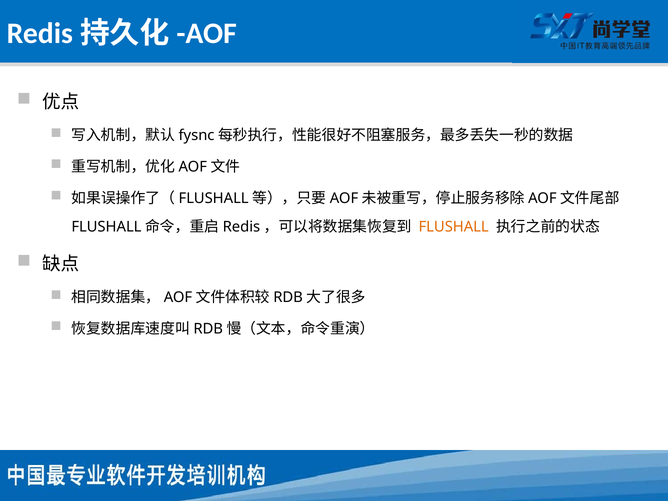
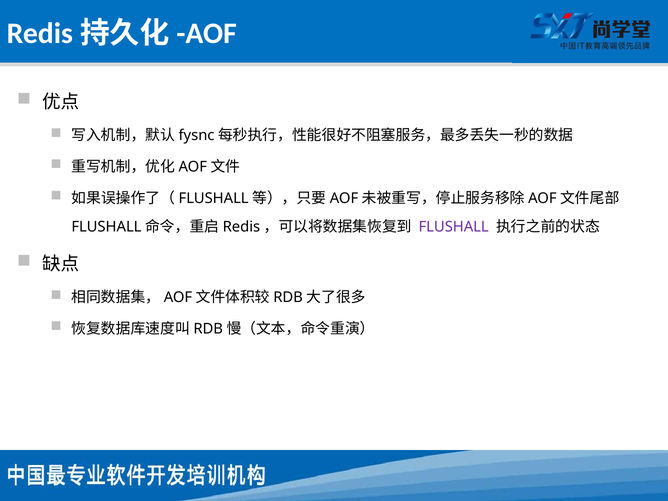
FLUSHALL colour: orange -> purple
